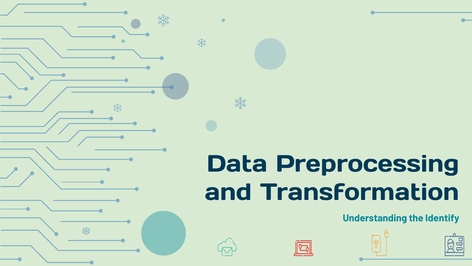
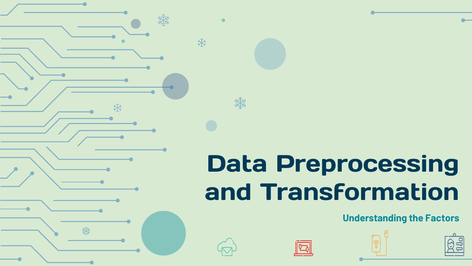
Identify: Identify -> Factors
